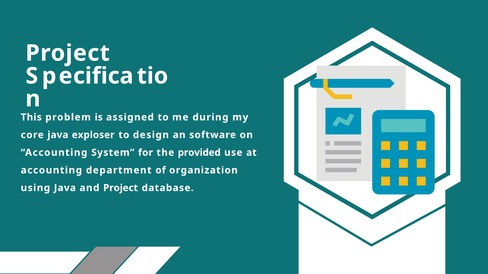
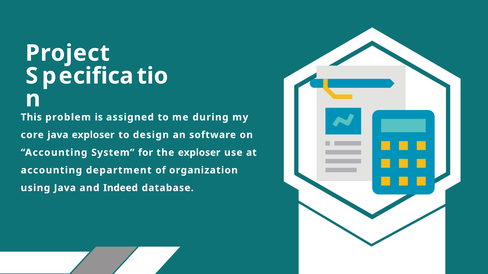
the provided: provided -> exploser
and Project: Project -> Indeed
